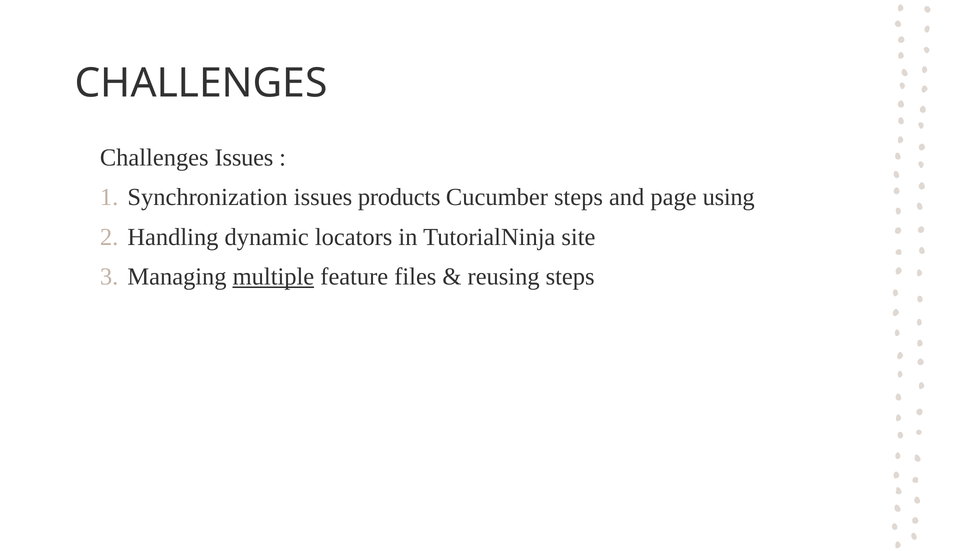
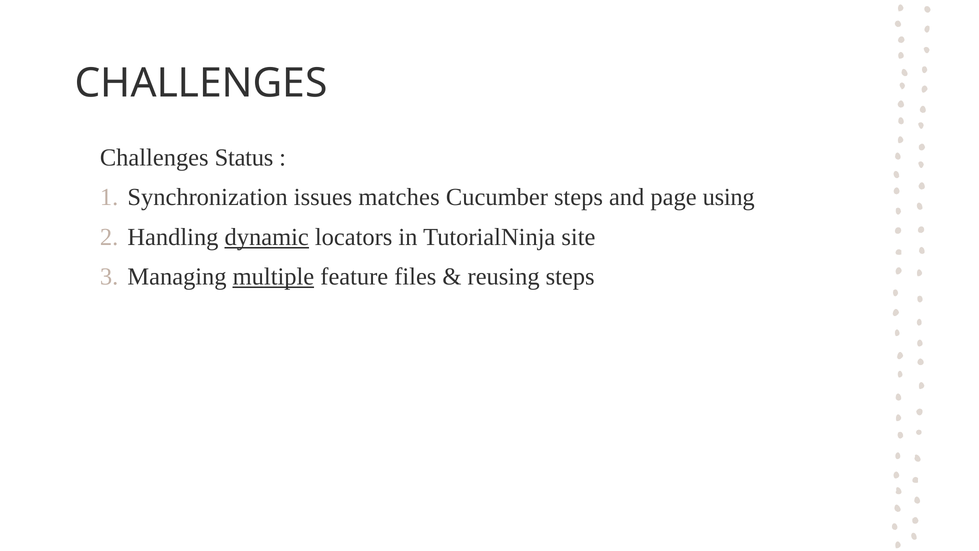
Challenges Issues: Issues -> Status
products: products -> matches
dynamic underline: none -> present
